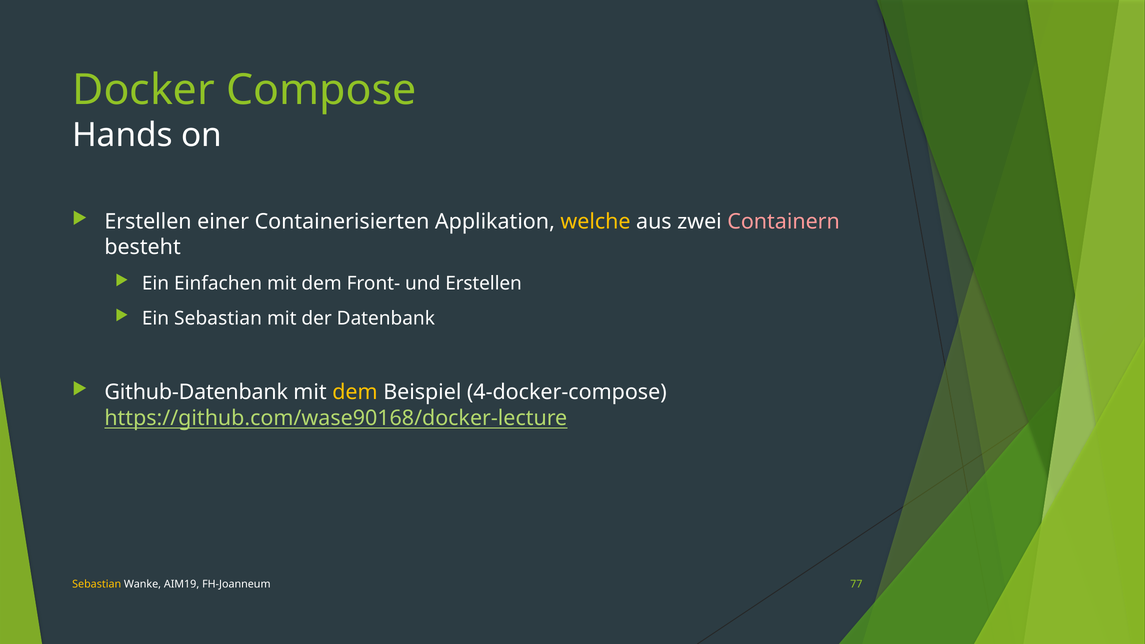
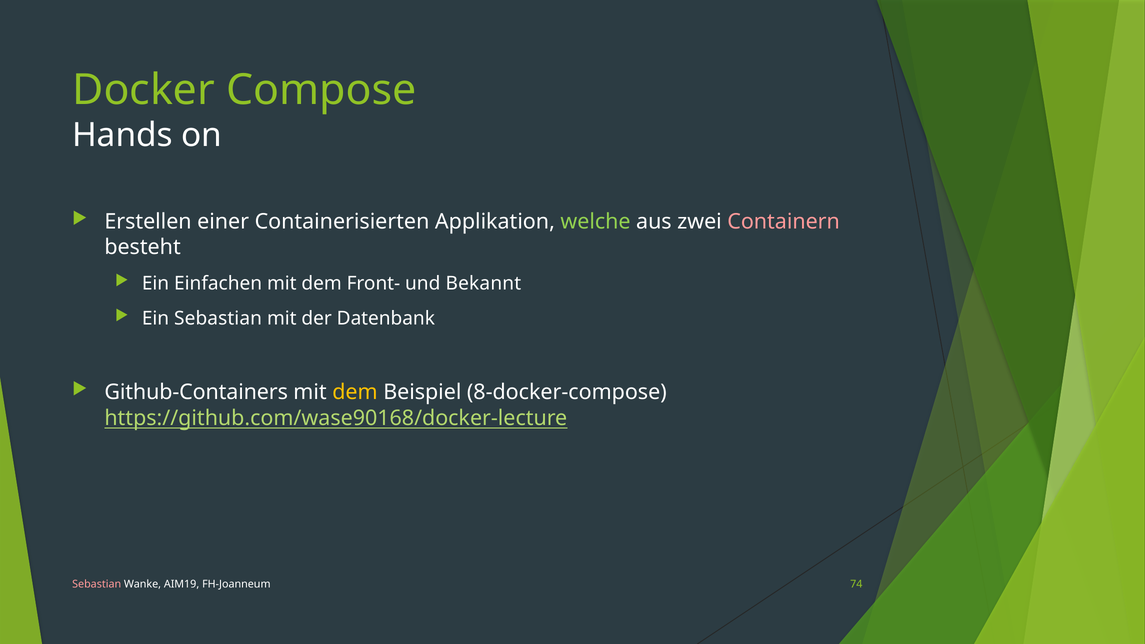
welche colour: yellow -> light green
und Erstellen: Erstellen -> Bekannt
Github-Datenbank: Github-Datenbank -> Github-Containers
4-docker-compose: 4-docker-compose -> 8-docker-compose
Sebastian at (97, 584) colour: yellow -> pink
77: 77 -> 74
